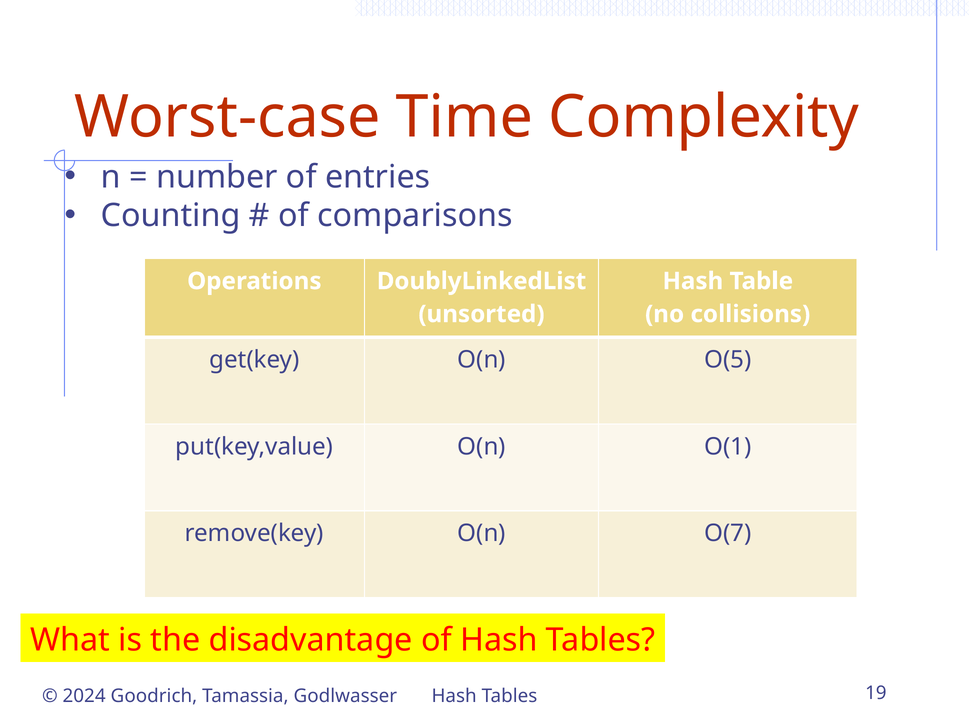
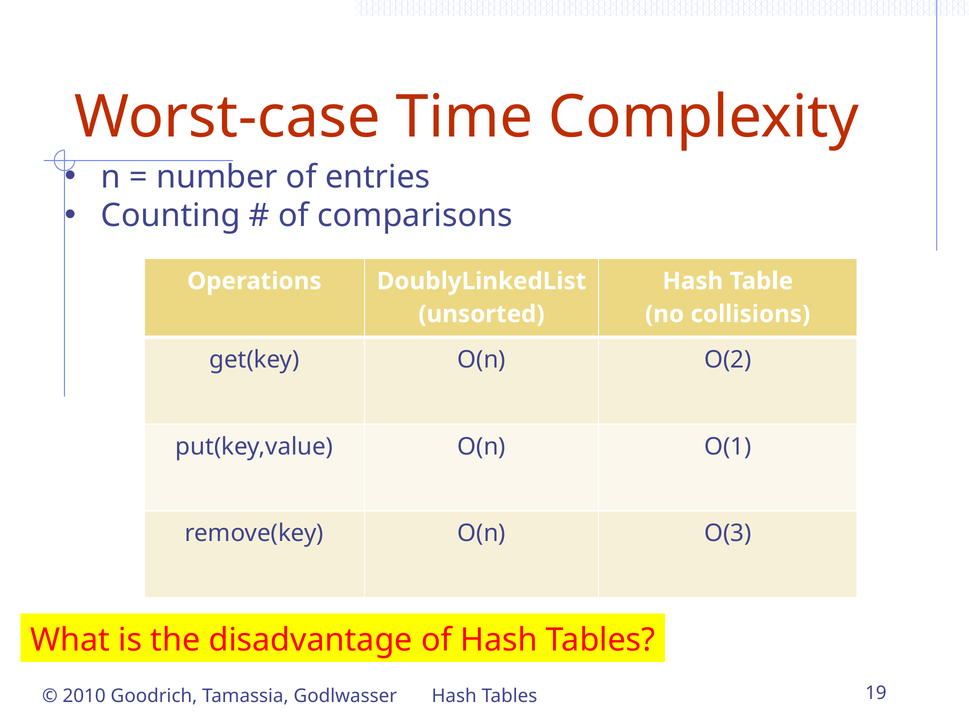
O(5: O(5 -> O(2
O(7: O(7 -> O(3
2024: 2024 -> 2010
